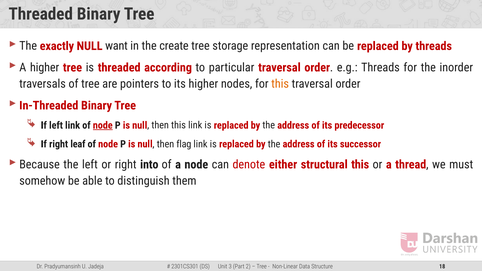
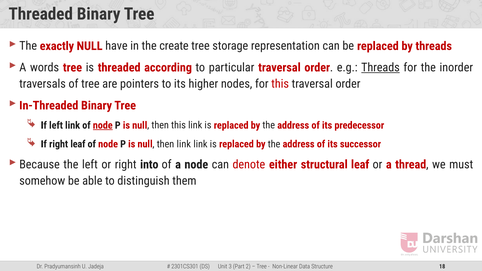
want: want -> have
A higher: higher -> words
Threads at (380, 68) underline: none -> present
this at (280, 84) colour: orange -> red
then flag: flag -> link
structural this: this -> leaf
